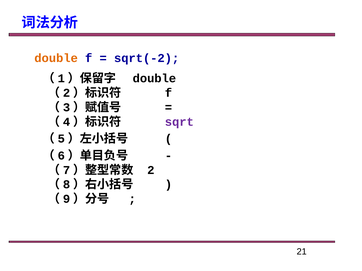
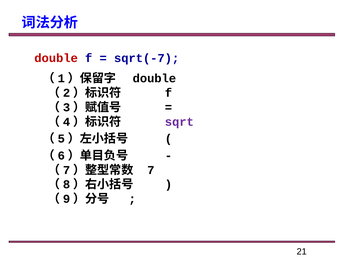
double at (56, 58) colour: orange -> red
sqrt(-2: sqrt(-2 -> sqrt(-7
2: 2 -> 7
